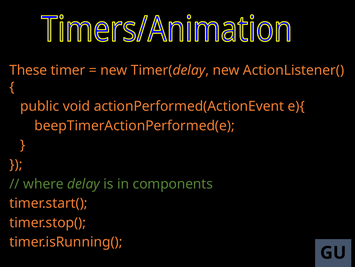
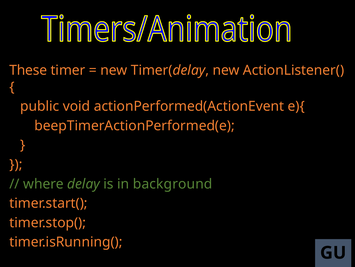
components: components -> background
